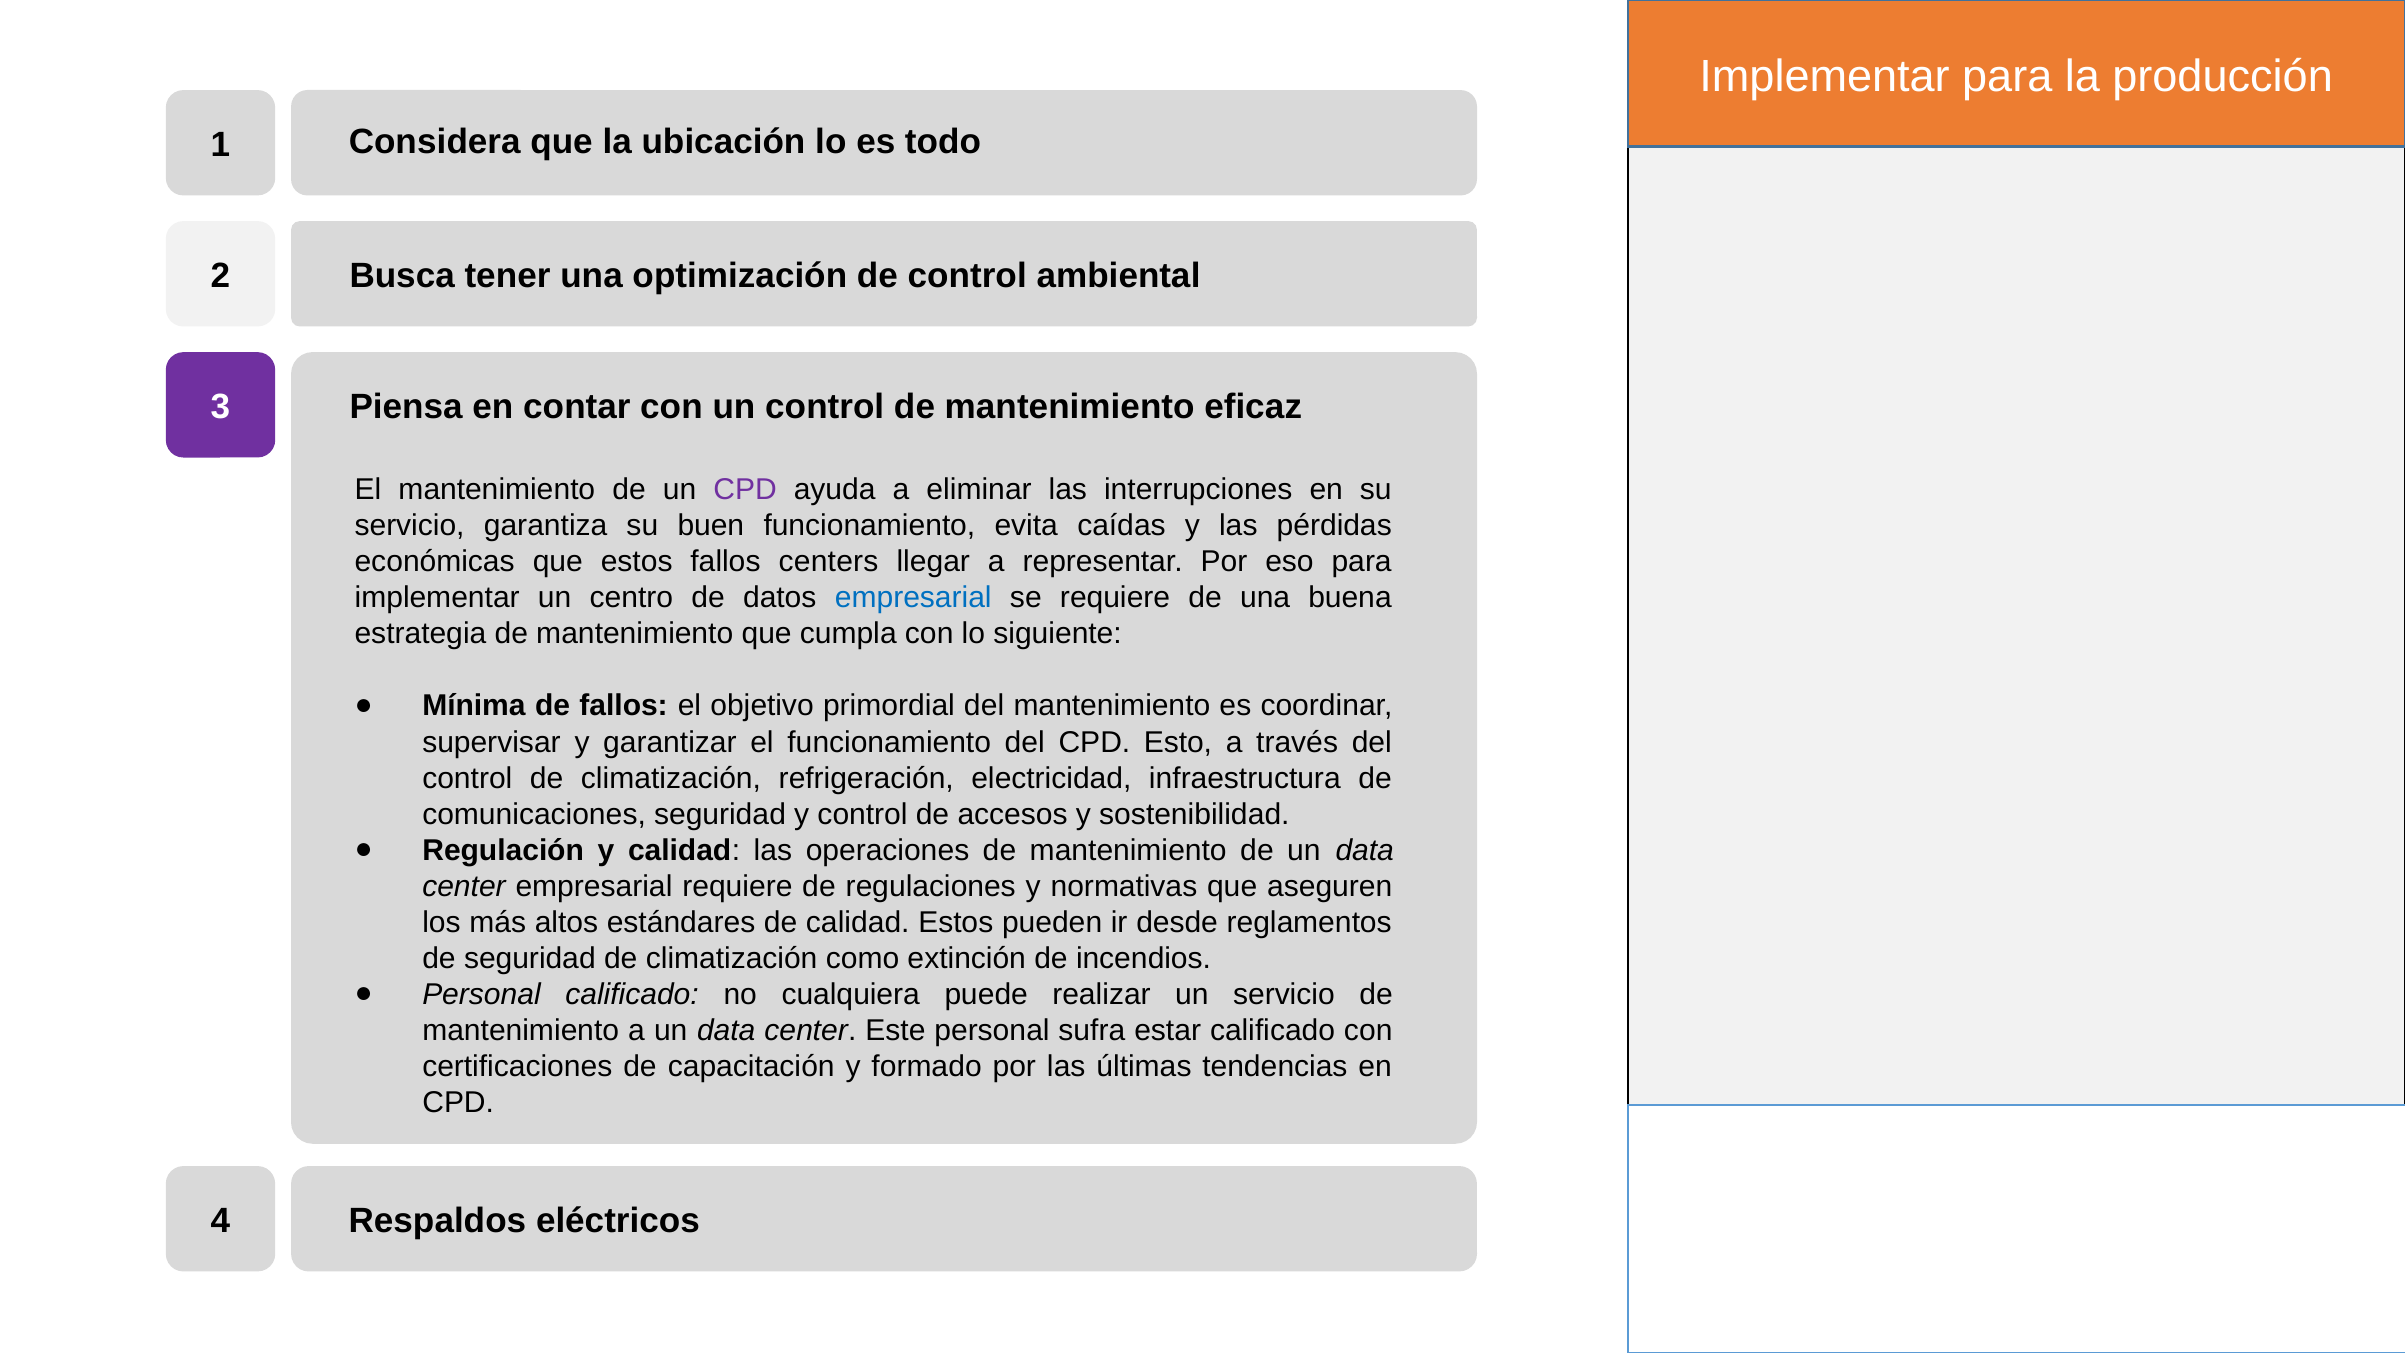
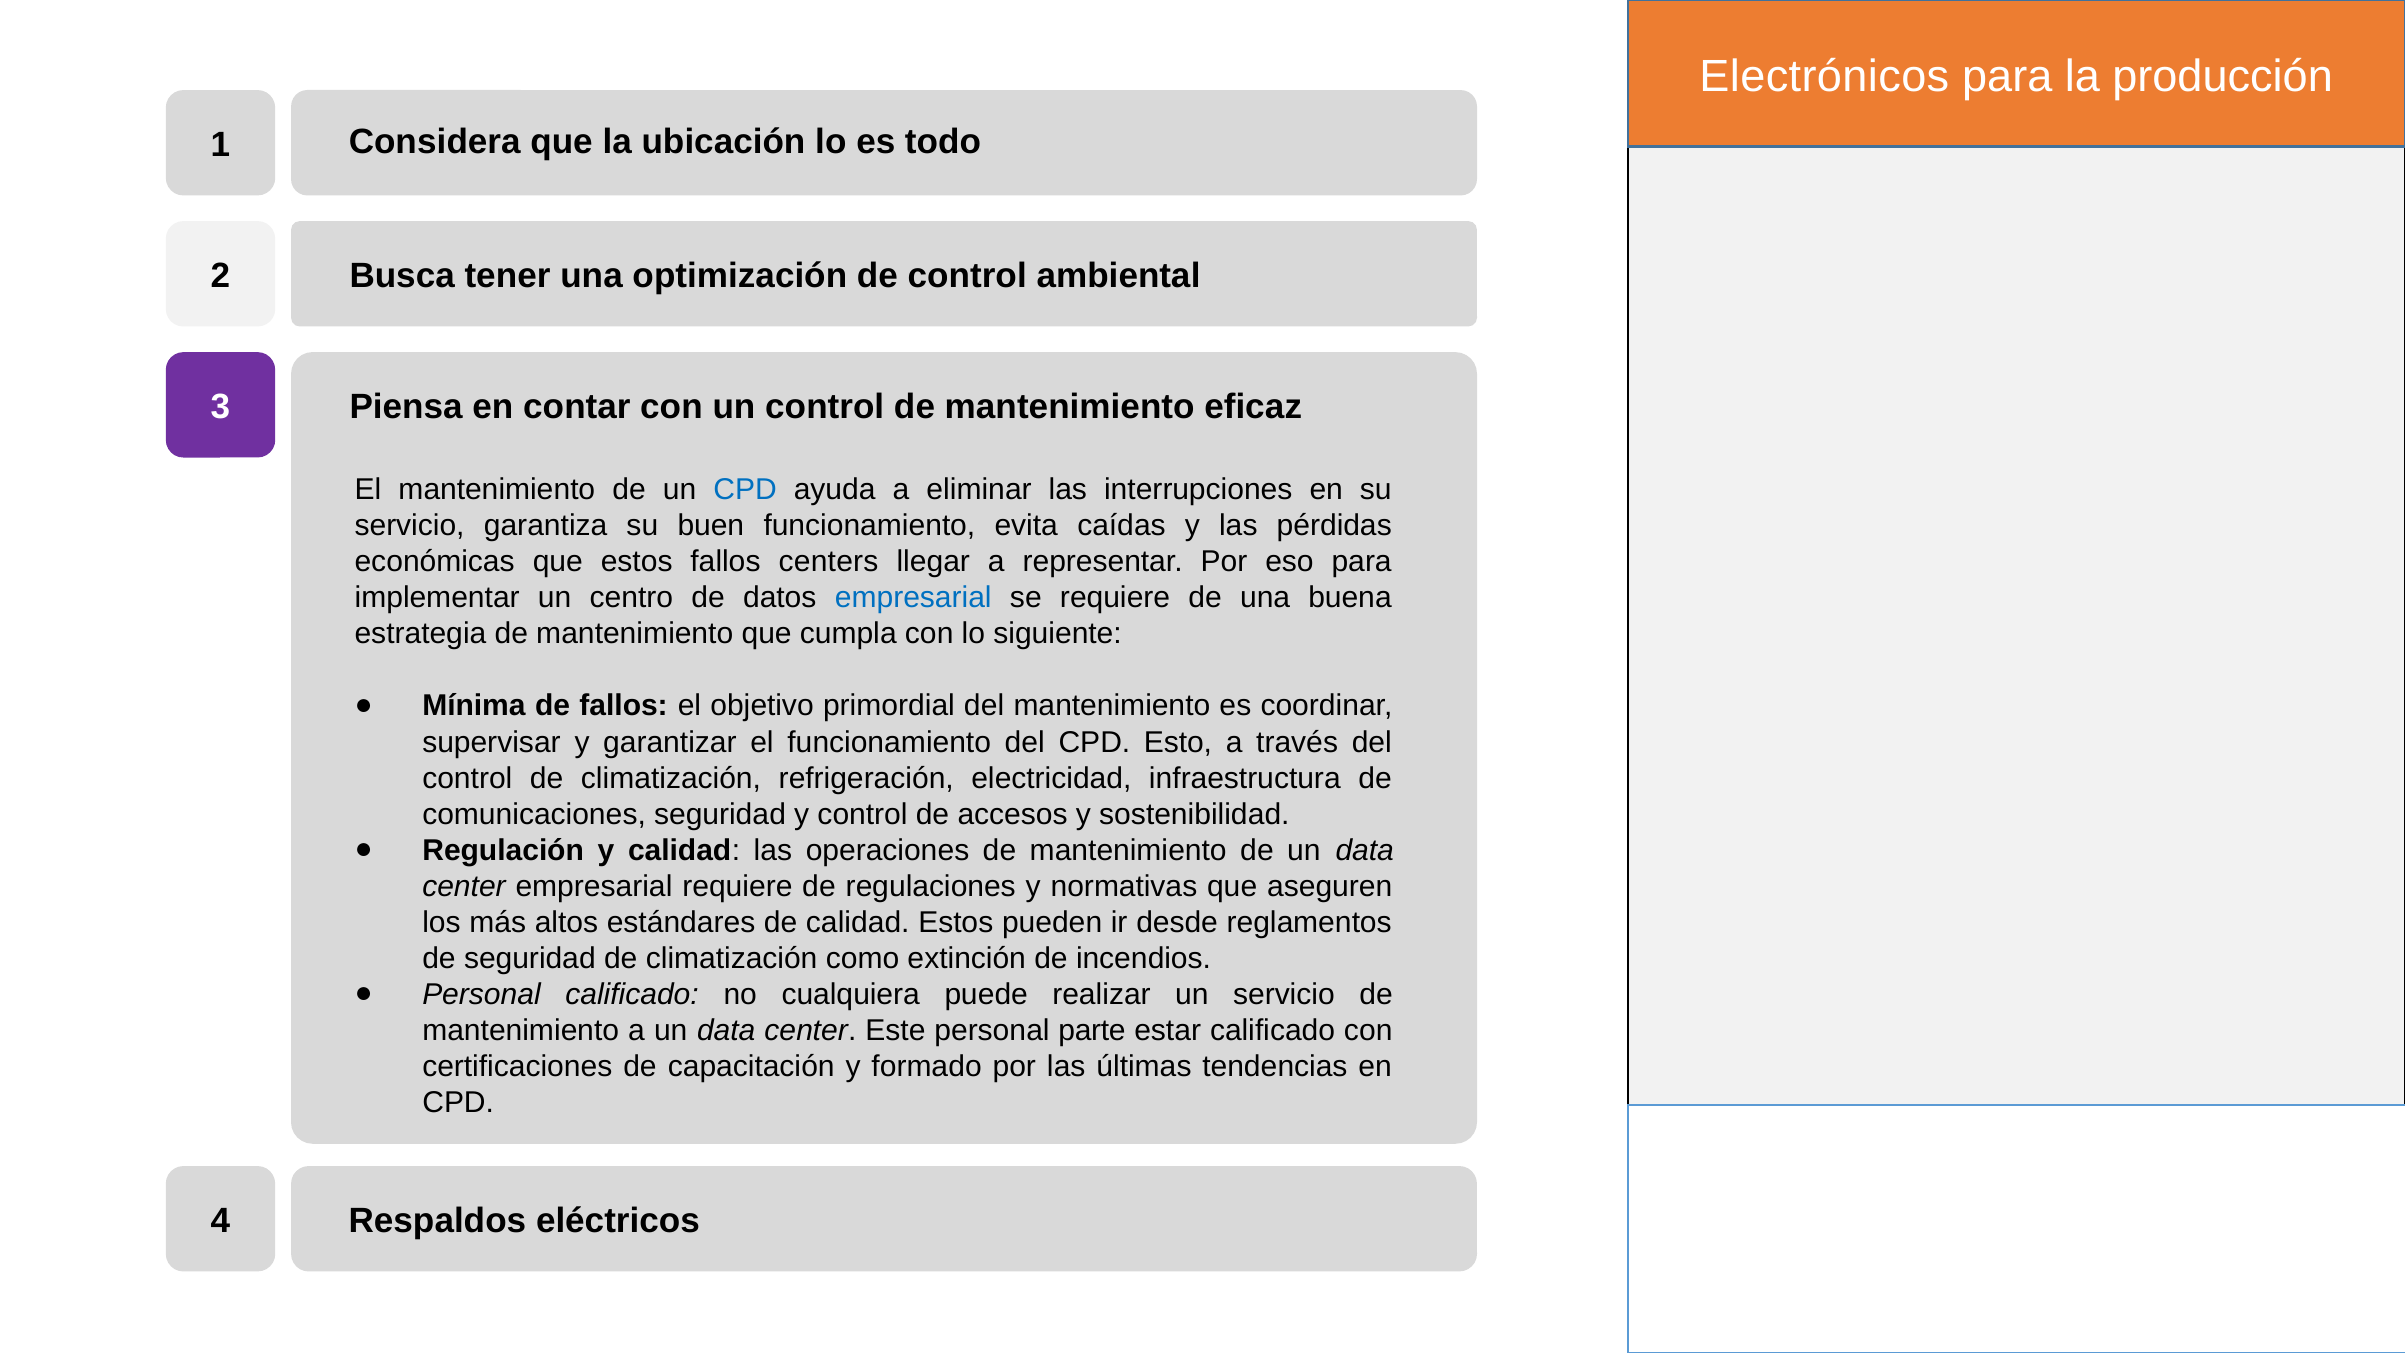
Implementar at (1825, 76): Implementar -> Electrónicos
CPD at (745, 490) colour: purple -> blue
sufra: sufra -> parte
